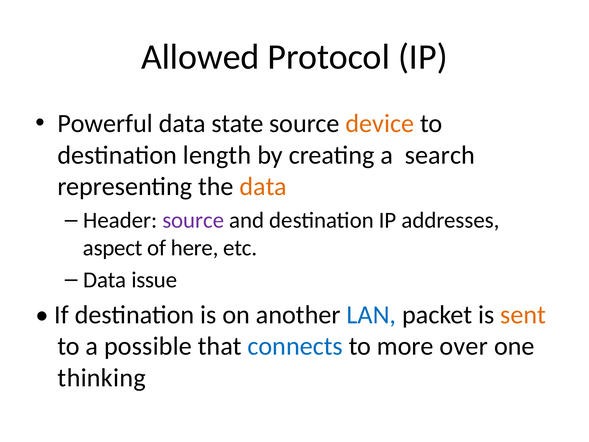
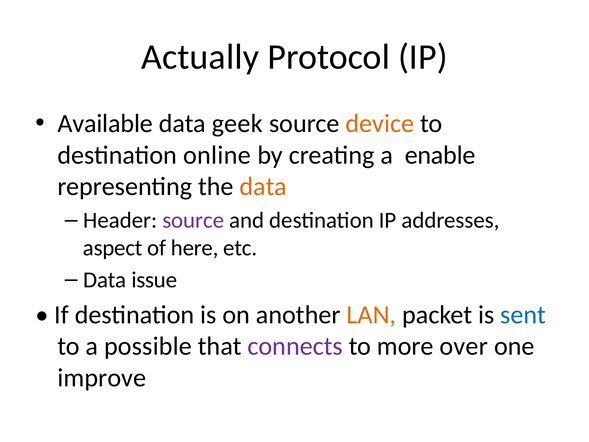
Allowed: Allowed -> Actually
Powerful: Powerful -> Available
state: state -> geek
length: length -> online
search: search -> enable
LAN colour: blue -> orange
sent colour: orange -> blue
connects colour: blue -> purple
thinking: thinking -> improve
